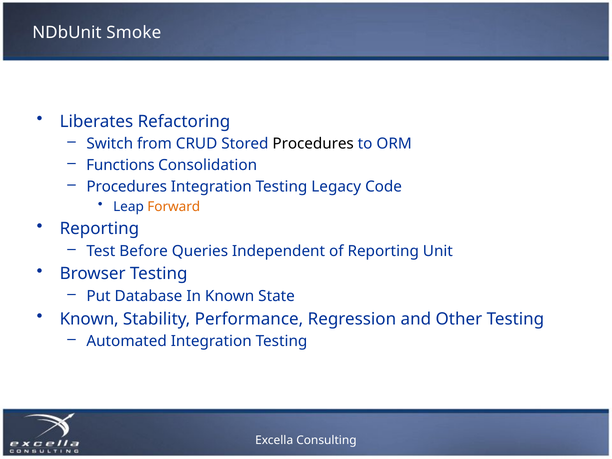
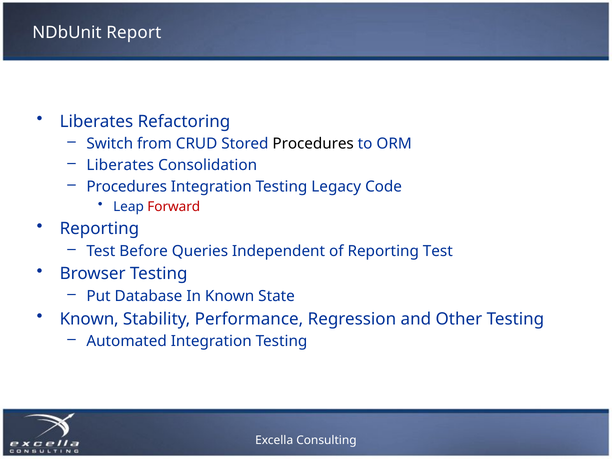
Smoke: Smoke -> Report
Functions at (120, 165): Functions -> Liberates
Forward colour: orange -> red
Reporting Unit: Unit -> Test
